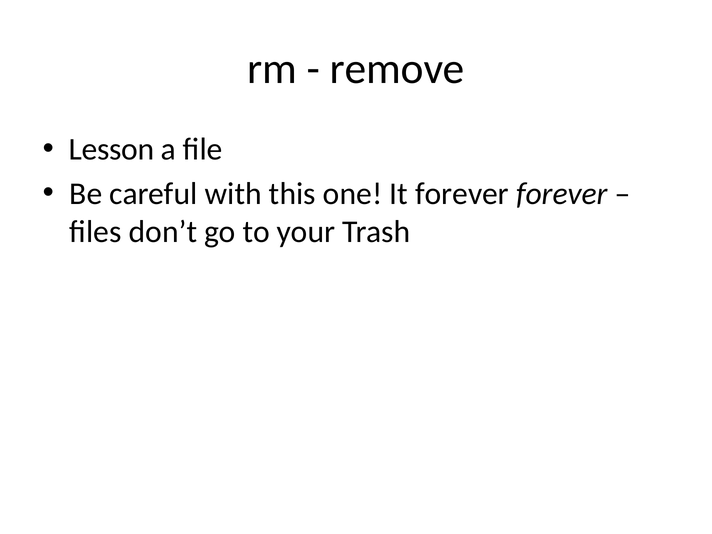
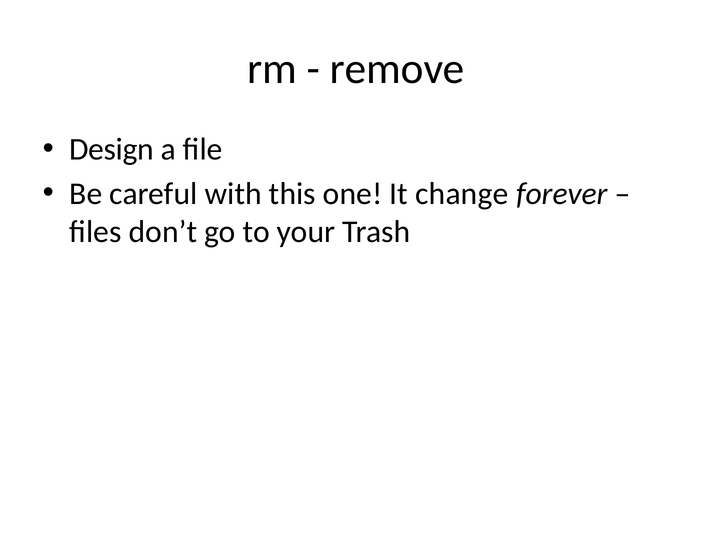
Lesson: Lesson -> Design
It forever: forever -> change
